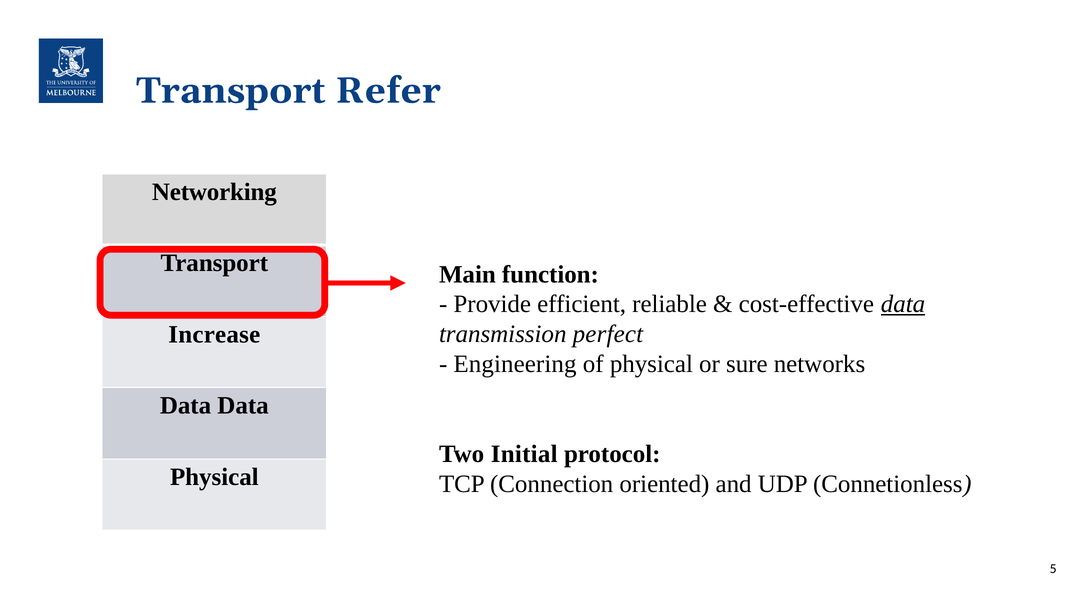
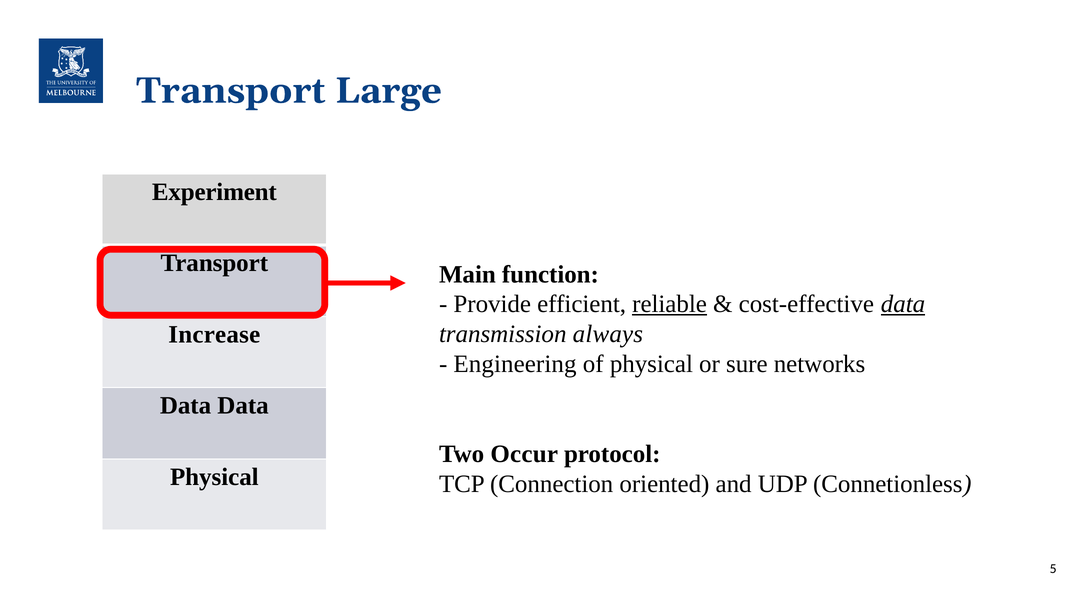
Refer: Refer -> Large
Networking: Networking -> Experiment
reliable underline: none -> present
perfect: perfect -> always
Initial: Initial -> Occur
